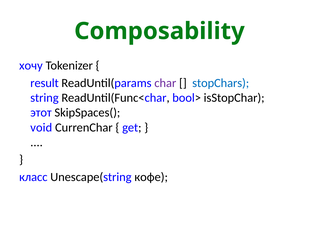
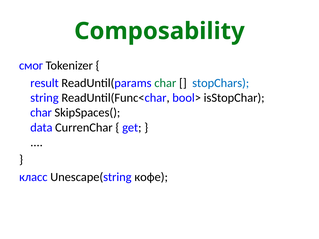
хочу: хочу -> смог
char at (165, 83) colour: purple -> green
этот at (41, 113): этот -> char
void: void -> data
